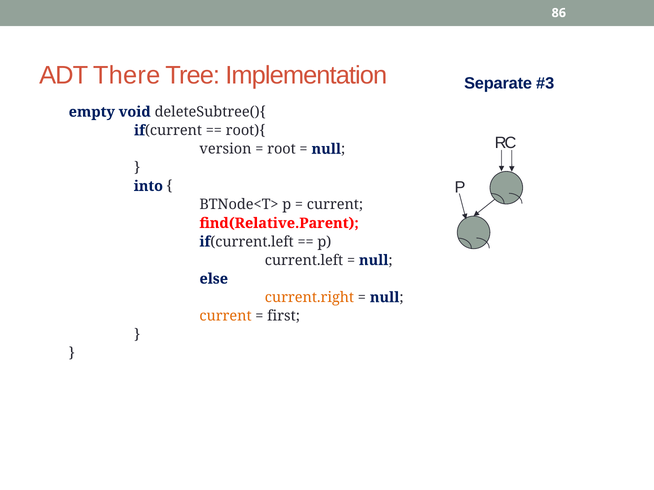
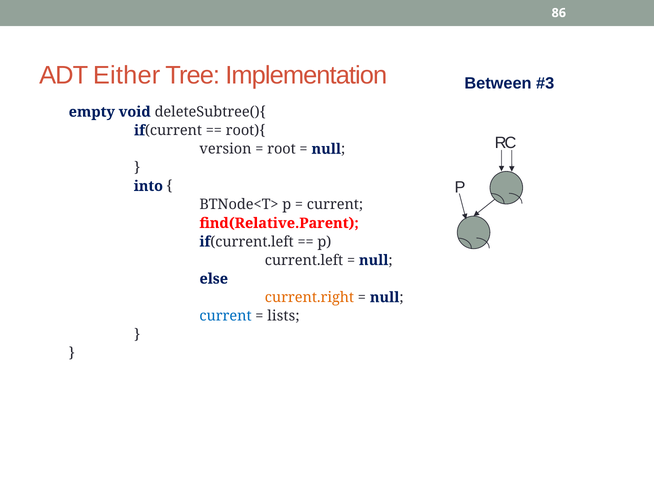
There: There -> Either
Separate: Separate -> Between
current at (226, 316) colour: orange -> blue
first: first -> lists
